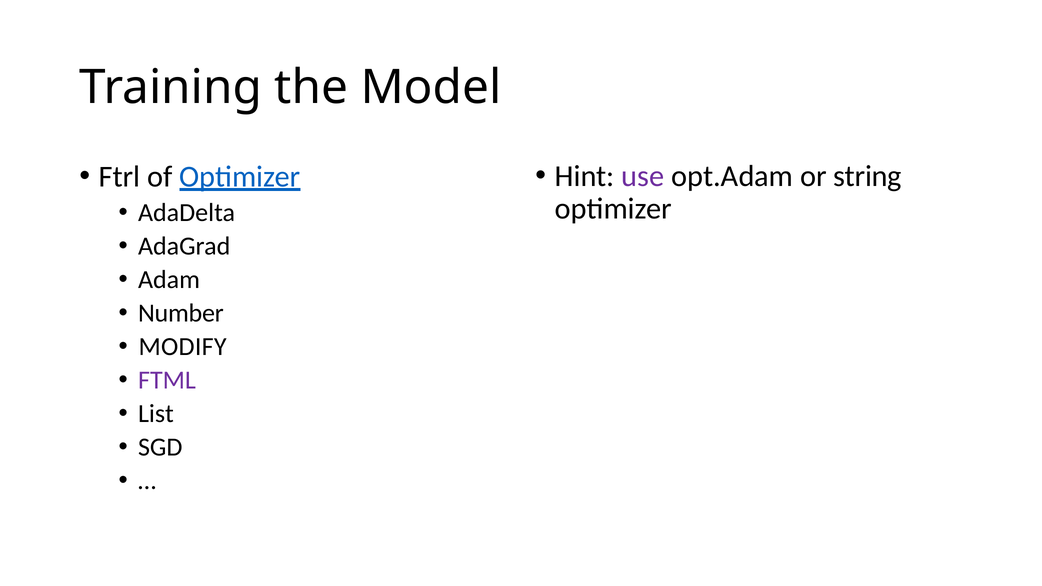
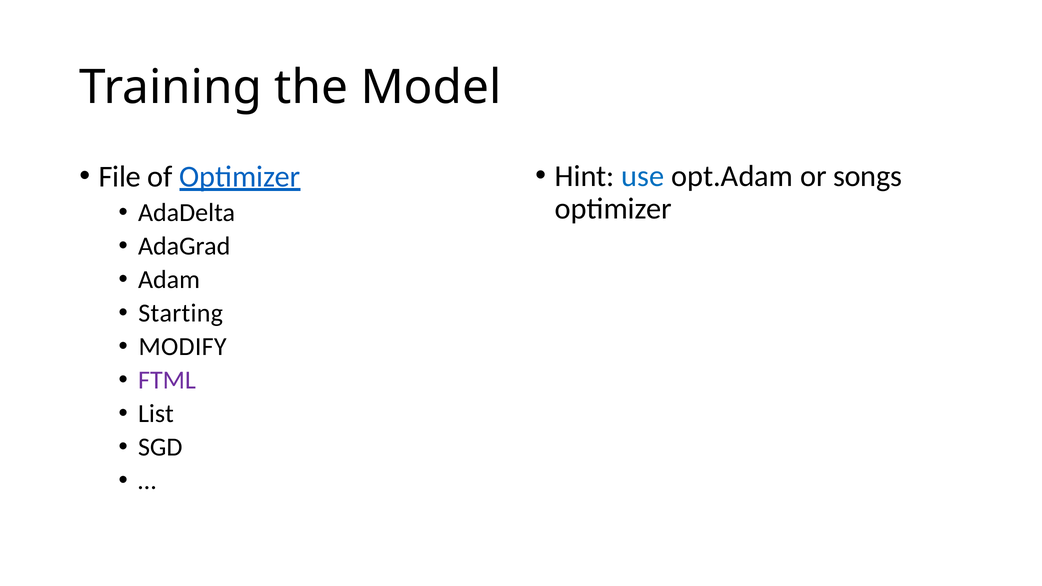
use colour: purple -> blue
string: string -> songs
Ftrl: Ftrl -> File
Number: Number -> Starting
